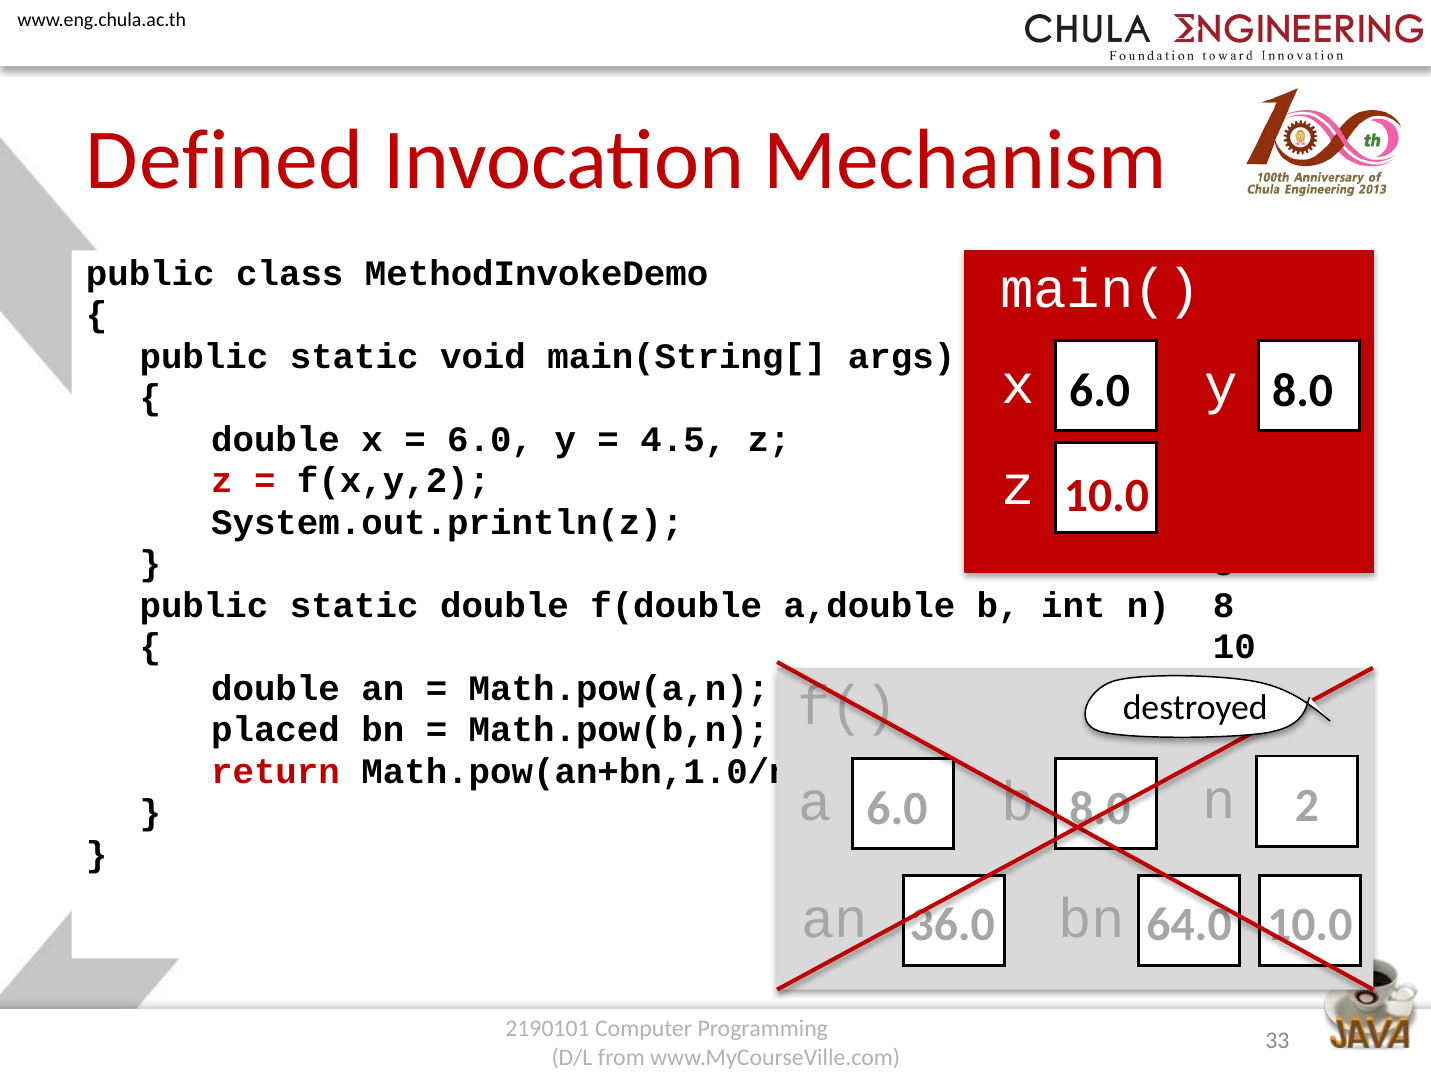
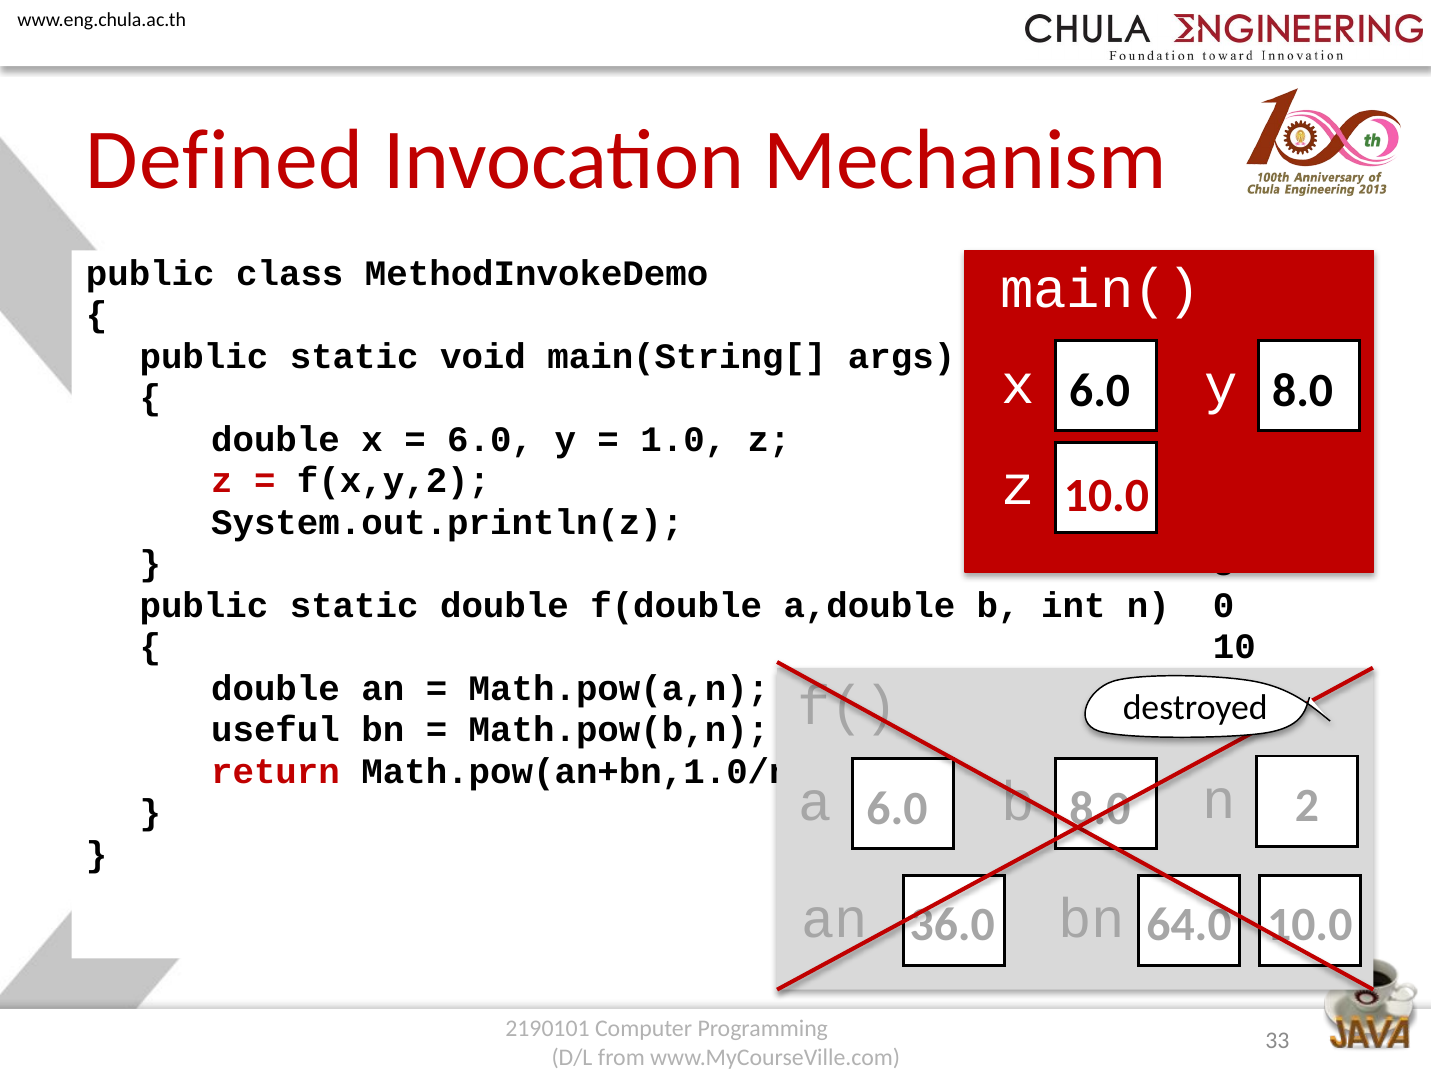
4.5: 4.5 -> 1.0
n 8: 8 -> 0
placed: placed -> useful
